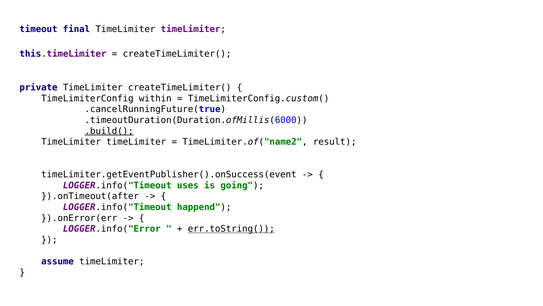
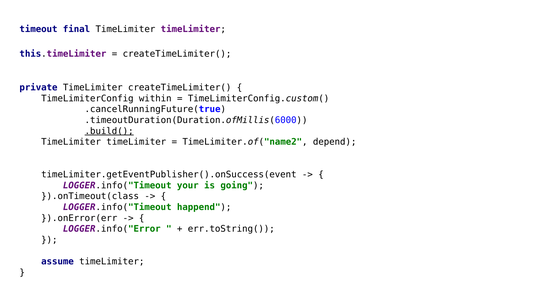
result: result -> depend
uses: uses -> your
}).onTimeout(after: }).onTimeout(after -> }).onTimeout(class
err.toString( underline: present -> none
